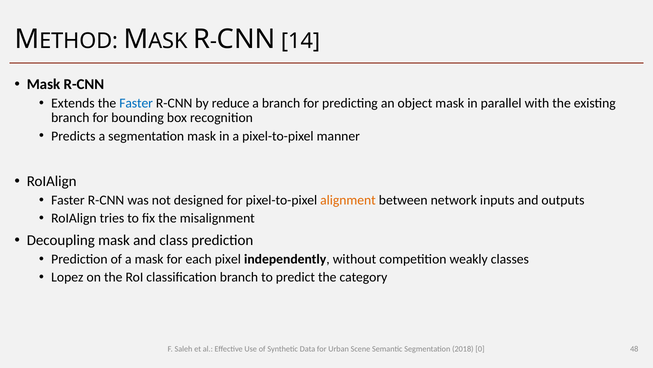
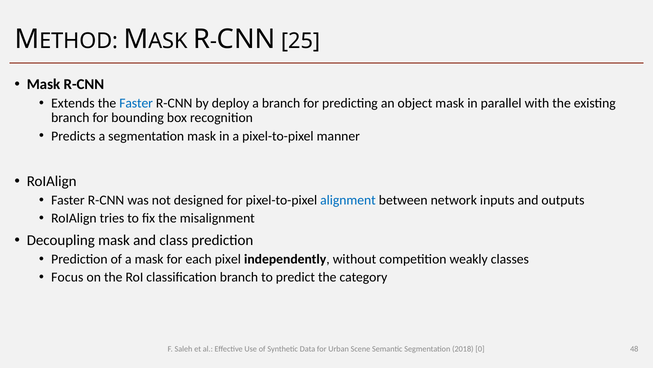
14: 14 -> 25
reduce: reduce -> deploy
alignment colour: orange -> blue
Lopez: Lopez -> Focus
